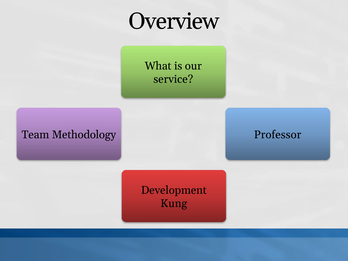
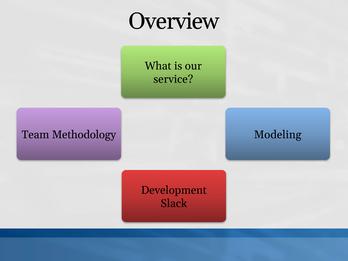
Professor: Professor -> Modeling
Kung: Kung -> Slack
